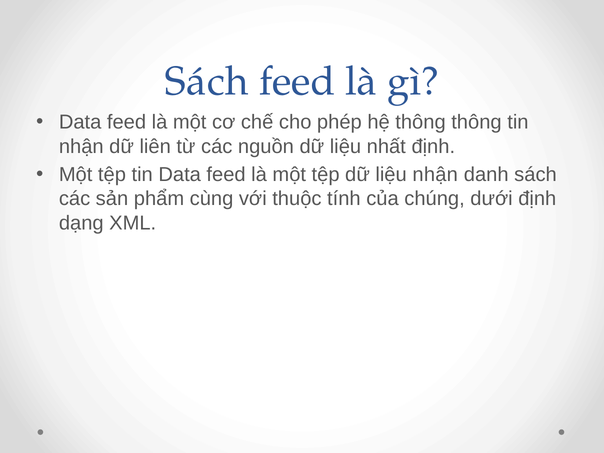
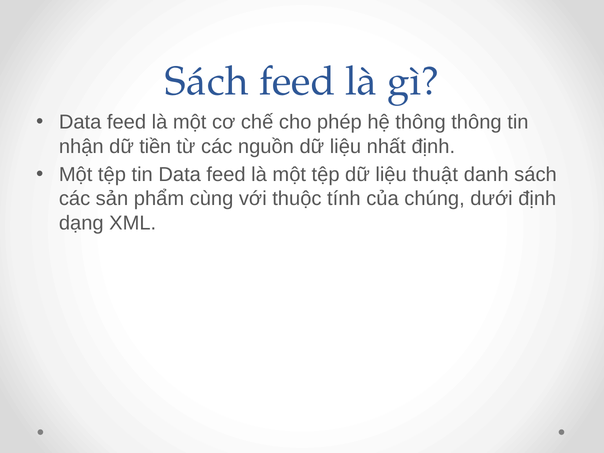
liên: liên -> tiền
liệu nhận: nhận -> thuật
